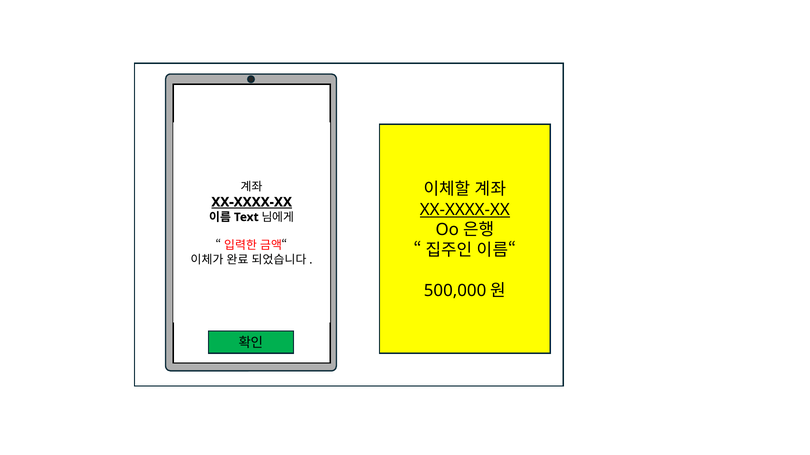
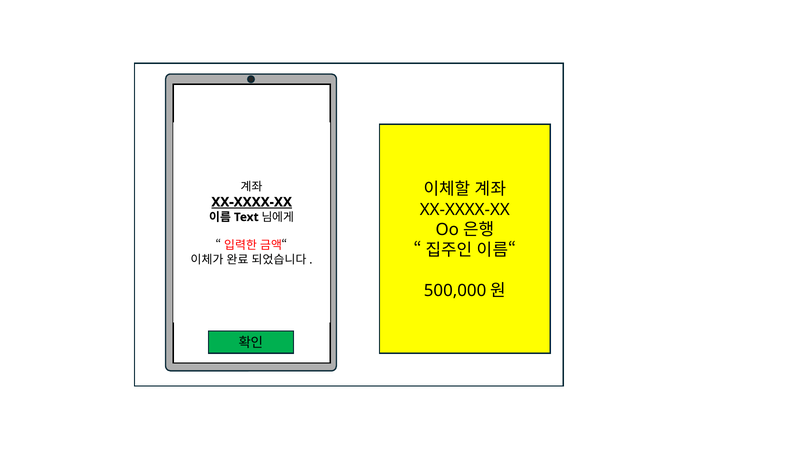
XX-XXXX-XX at (465, 210) underline: present -> none
